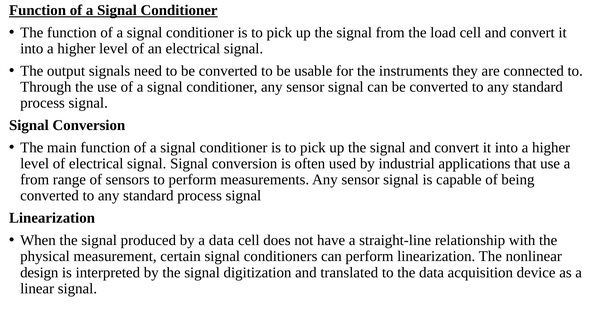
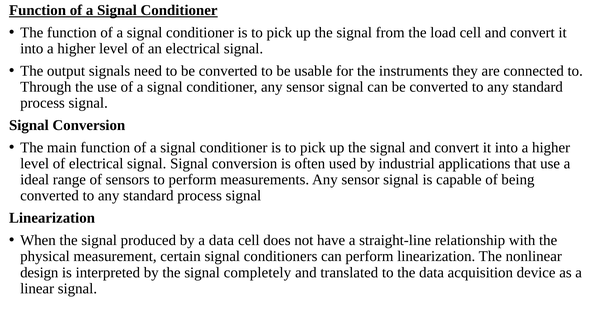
from at (35, 180): from -> ideal
digitization: digitization -> completely
